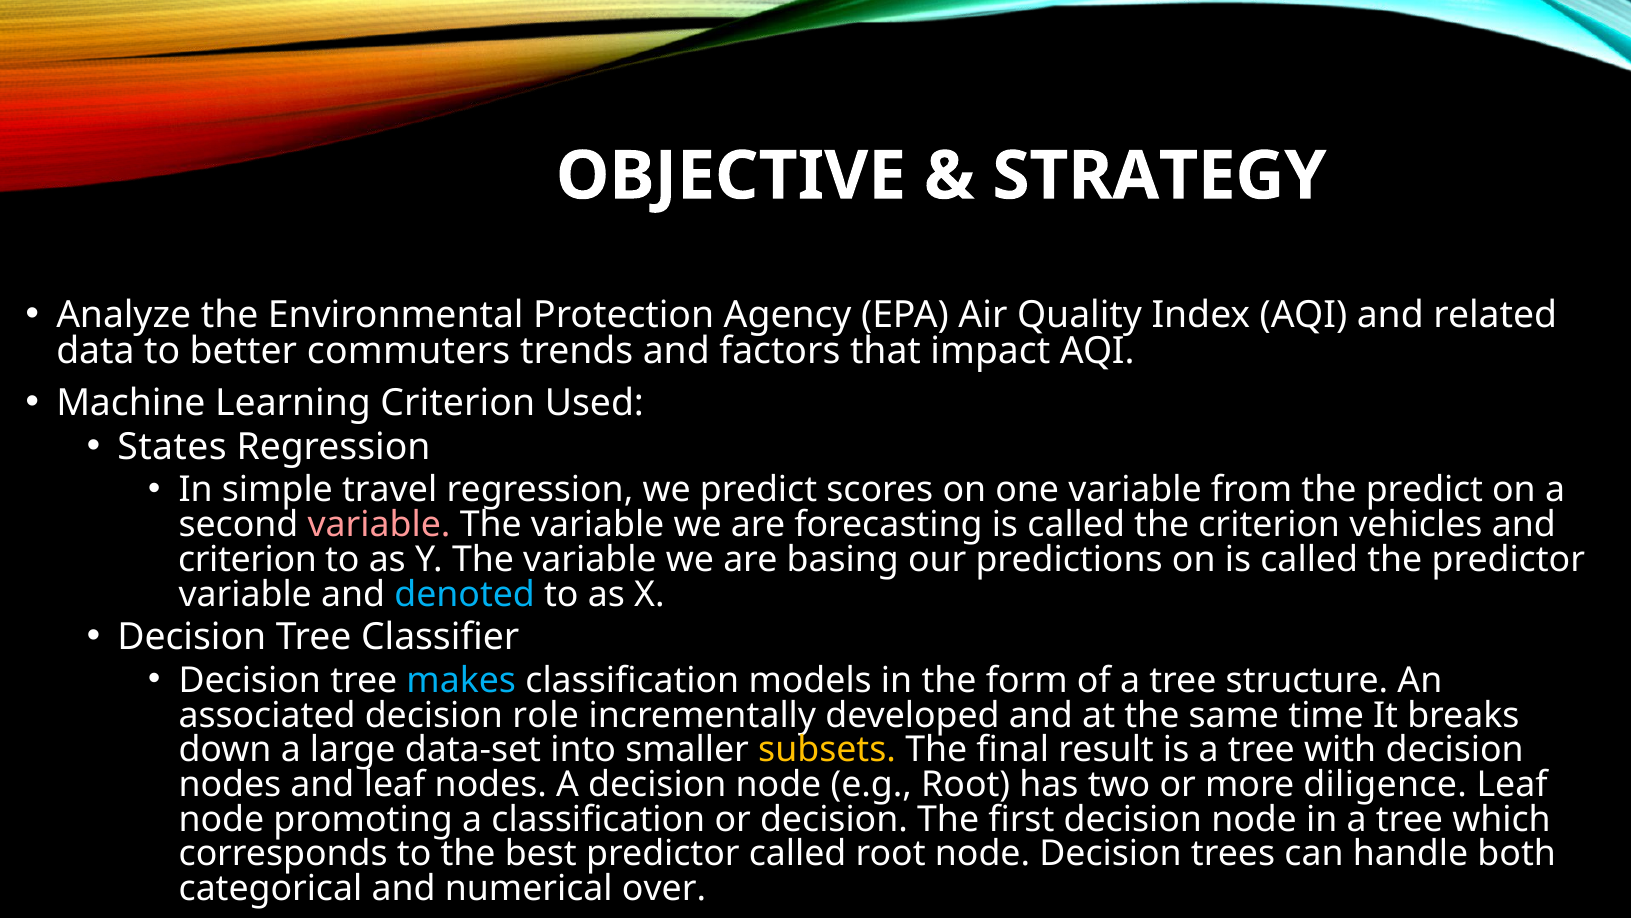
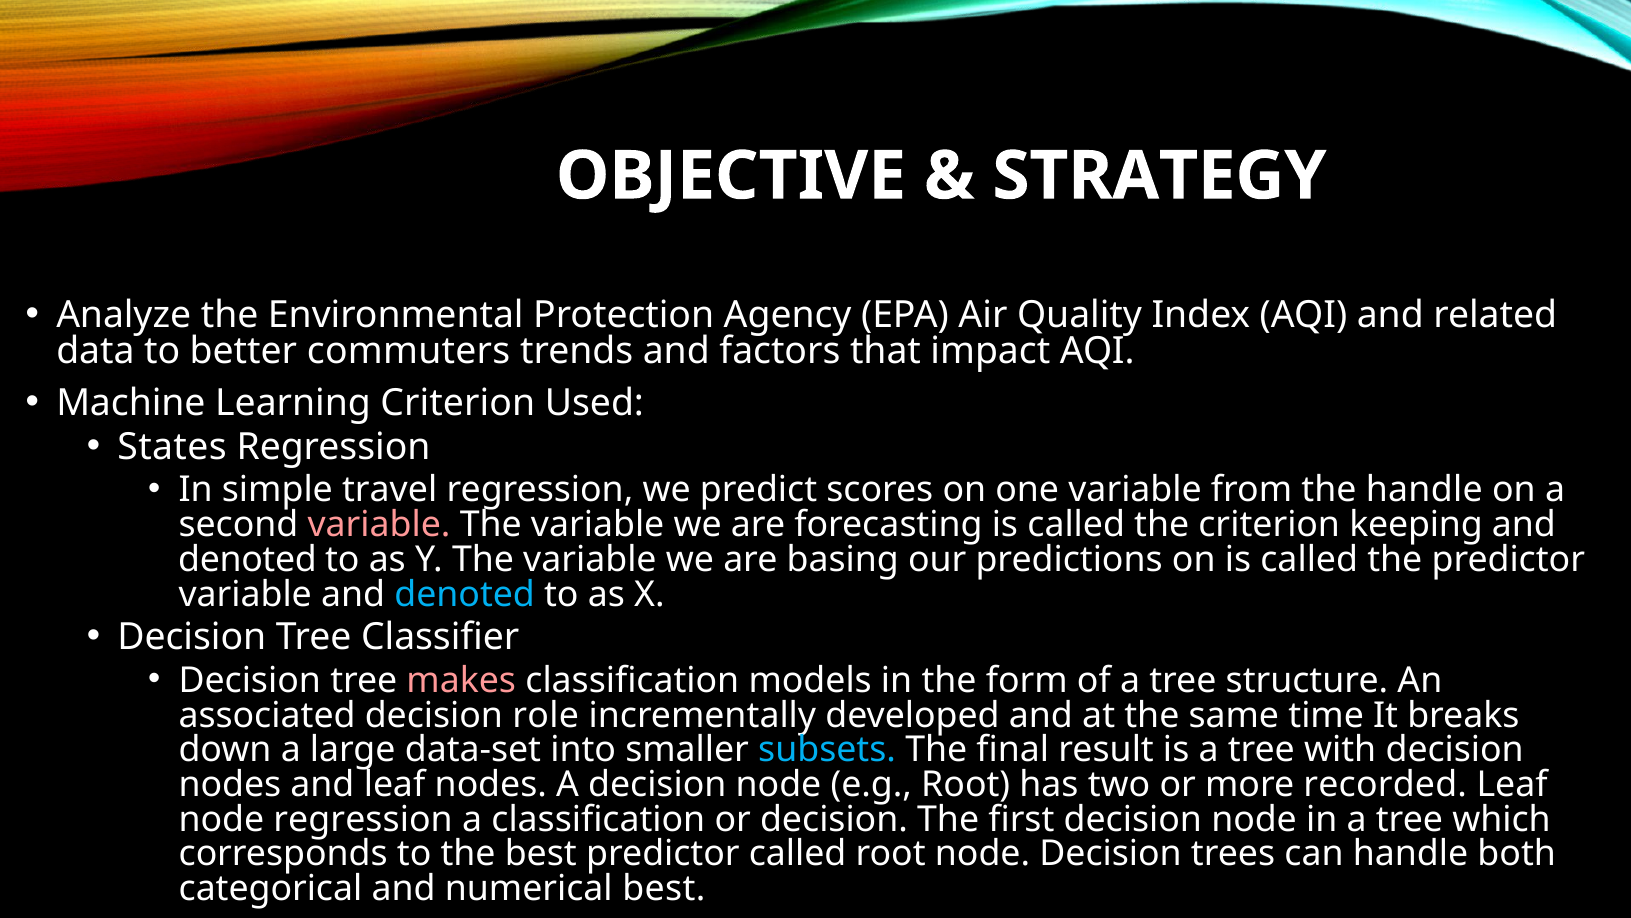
the predict: predict -> handle
vehicles: vehicles -> keeping
criterion at (247, 559): criterion -> denoted
makes colour: light blue -> pink
subsets colour: yellow -> light blue
diligence: diligence -> recorded
node promoting: promoting -> regression
numerical over: over -> best
